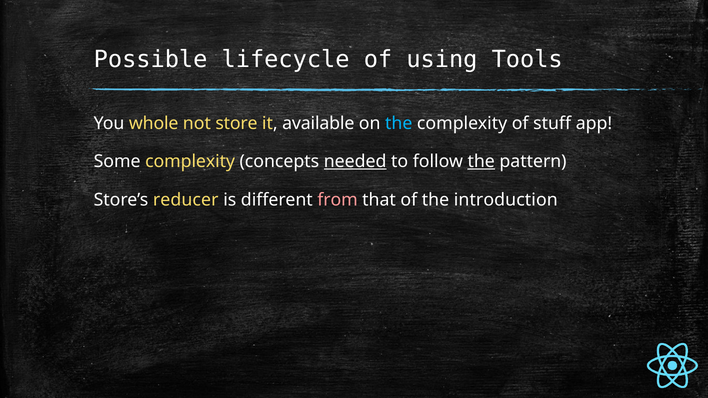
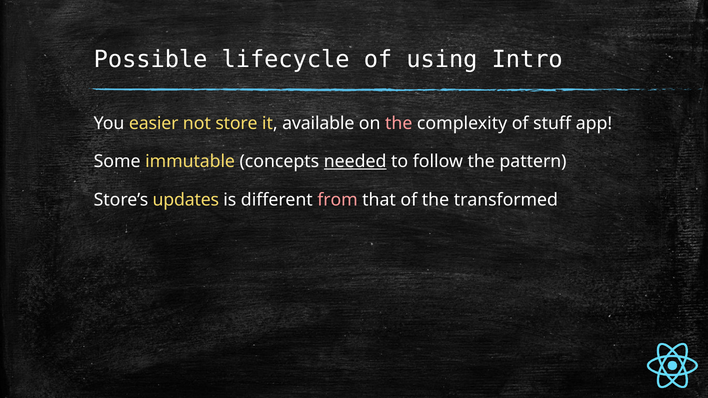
Tools: Tools -> Intro
whole: whole -> easier
the at (399, 123) colour: light blue -> pink
Some complexity: complexity -> immutable
the at (481, 162) underline: present -> none
reducer: reducer -> updates
introduction: introduction -> transformed
